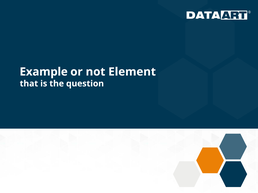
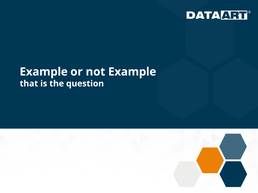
not Element: Element -> Example
